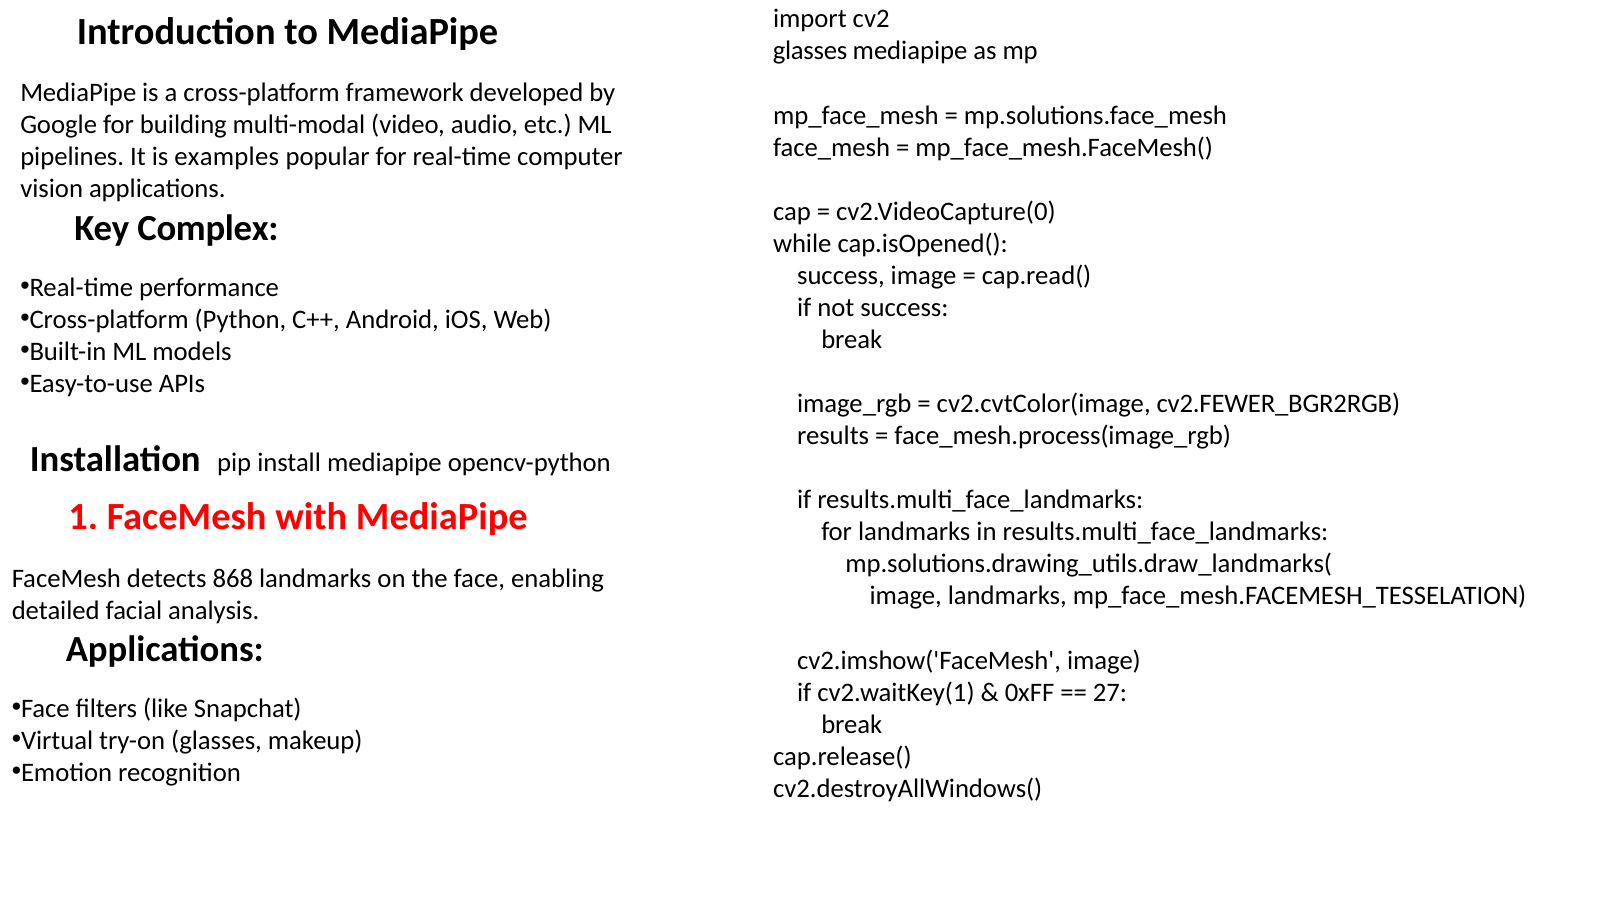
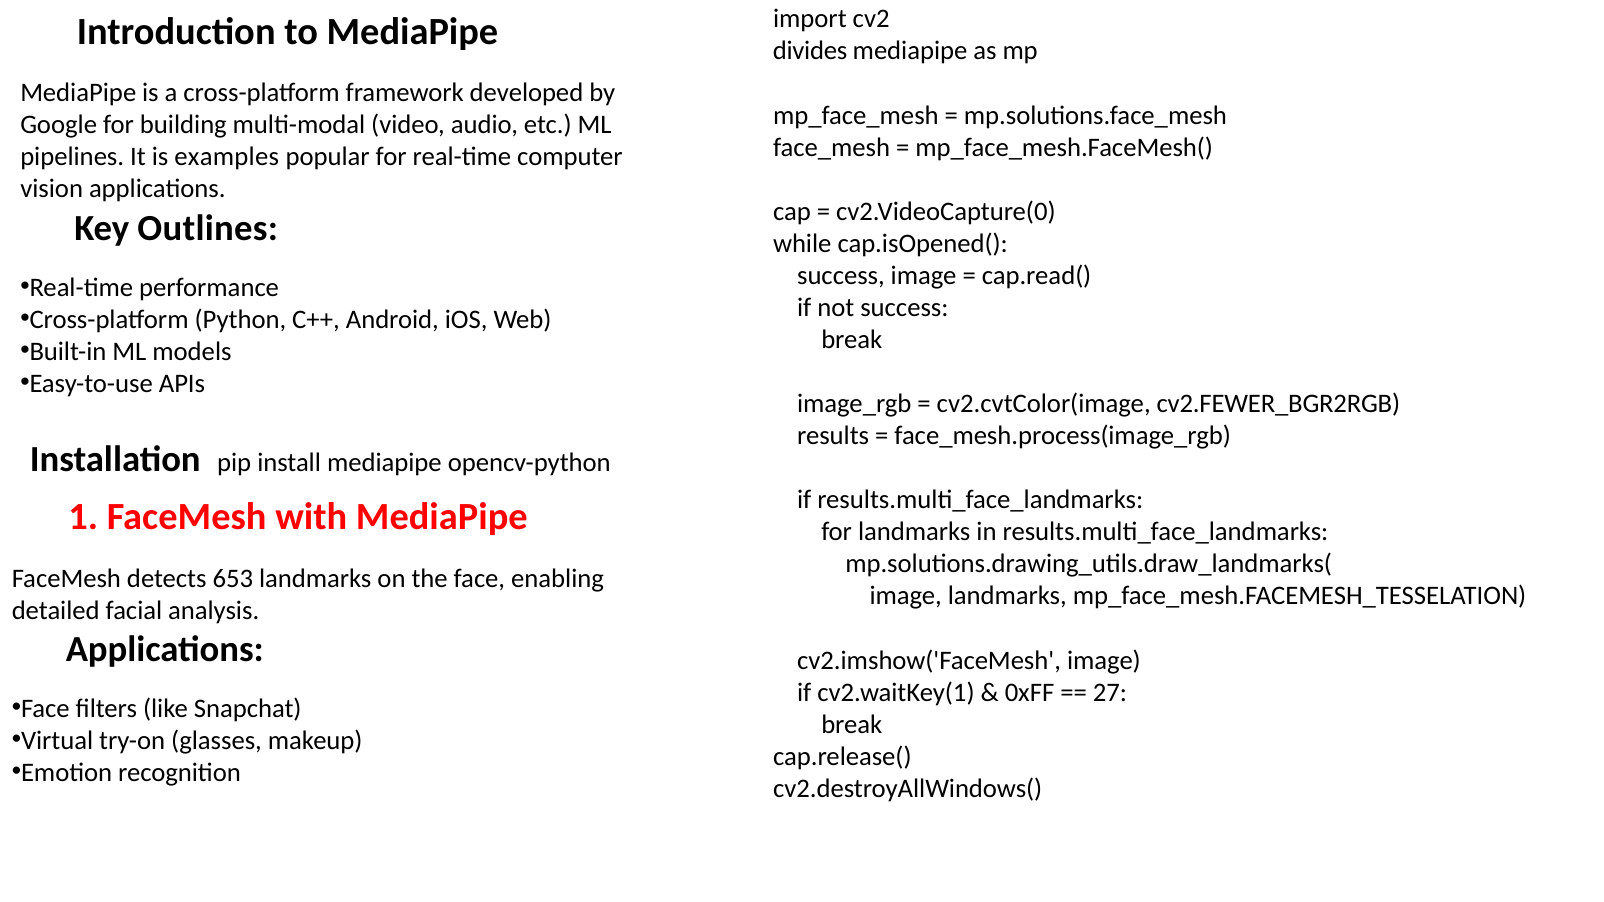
glasses at (810, 51): glasses -> divides
Complex: Complex -> Outlines
868: 868 -> 653
